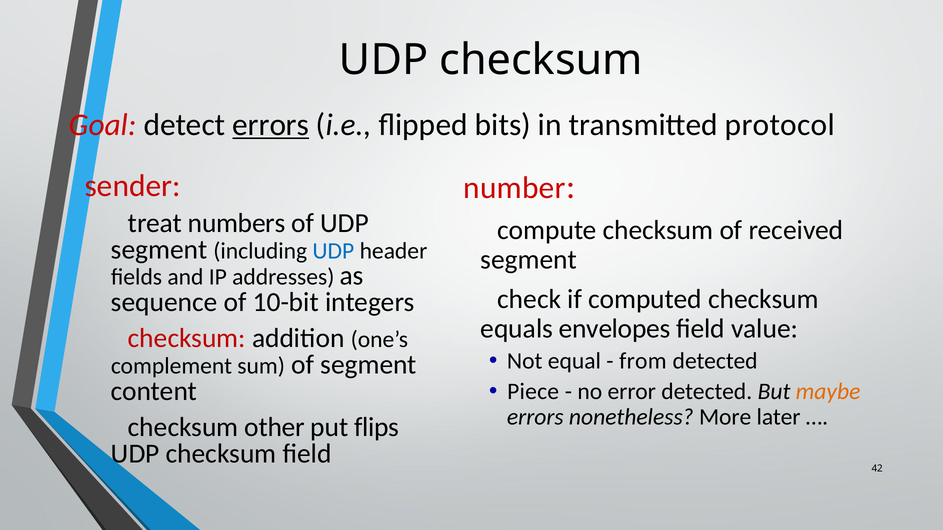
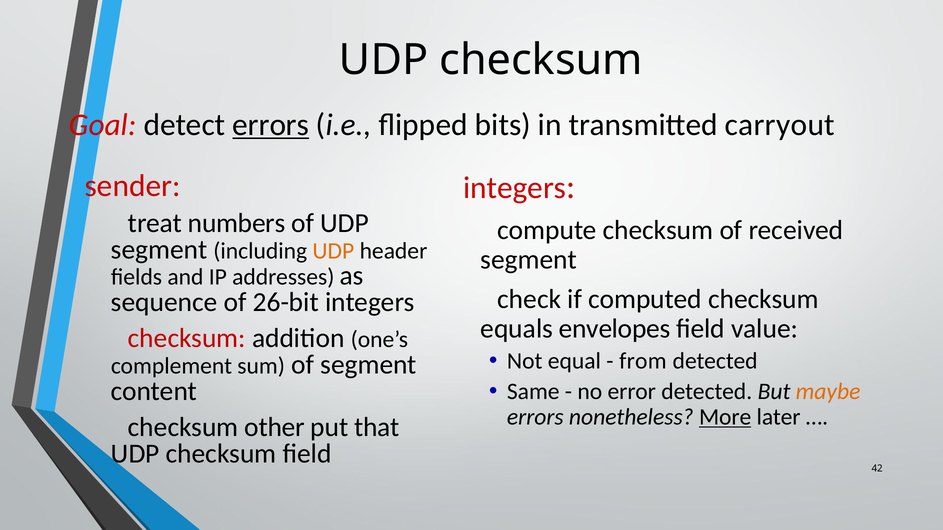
protocol: protocol -> carryout
number at (515, 188): number -> integers
UDP at (333, 251) colour: blue -> orange
10-bit: 10-bit -> 26-bit
Piece: Piece -> Same
More underline: none -> present
flips: flips -> that
